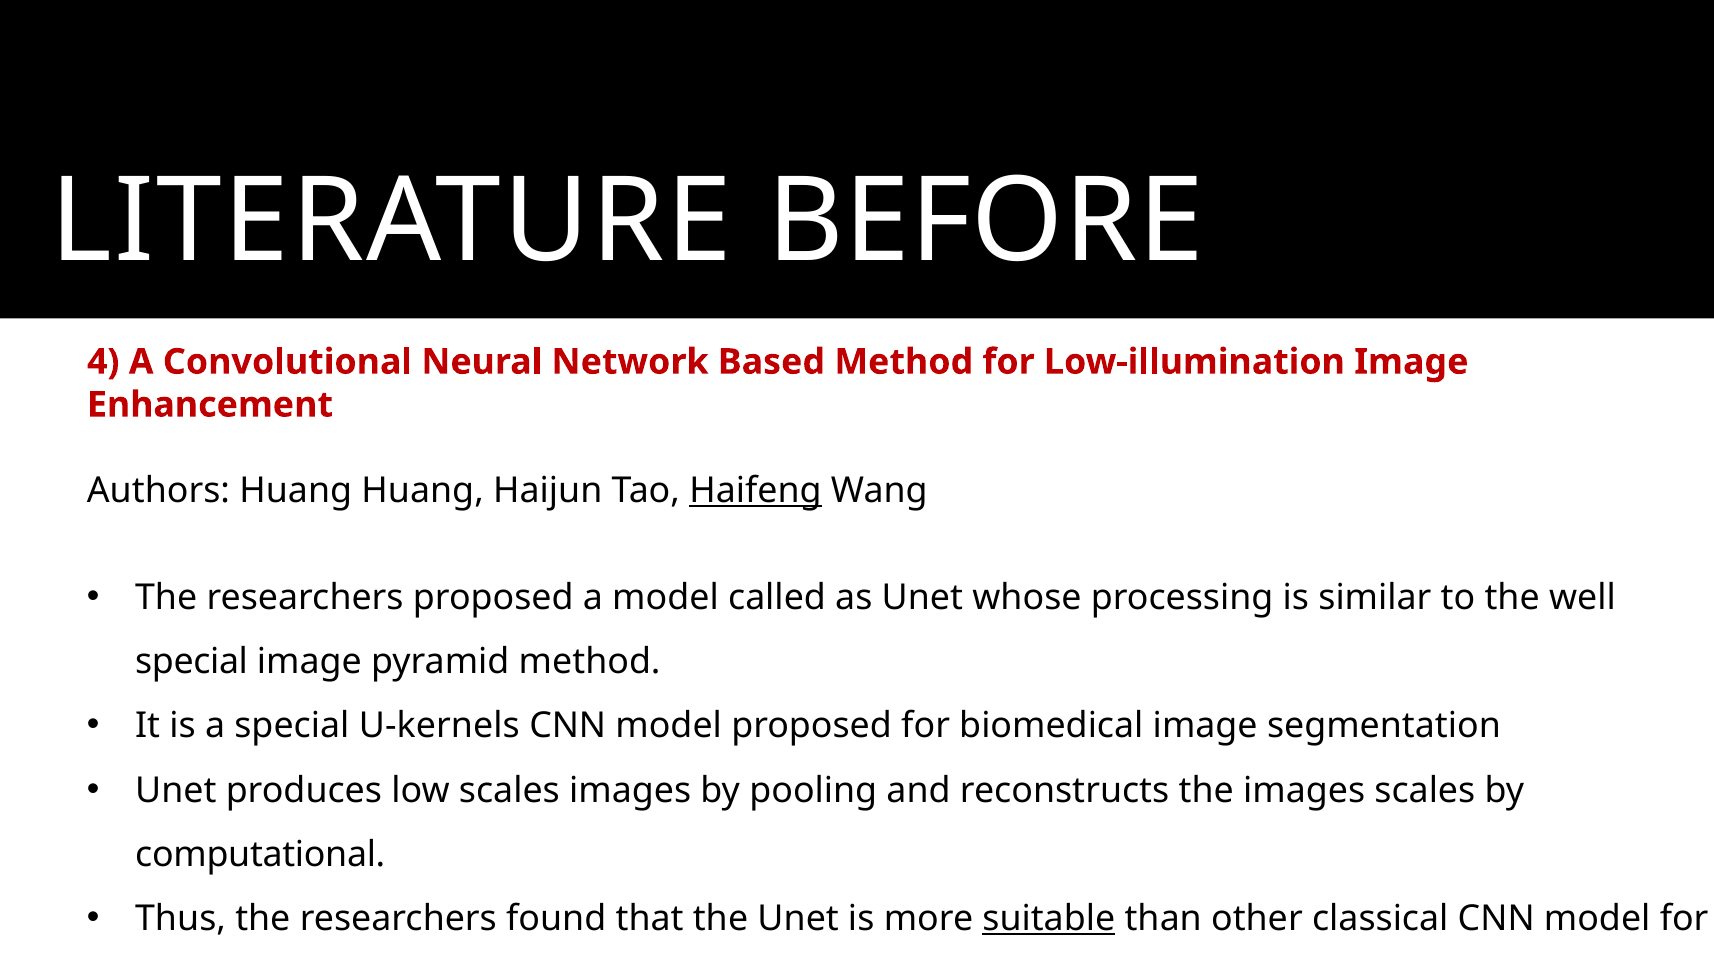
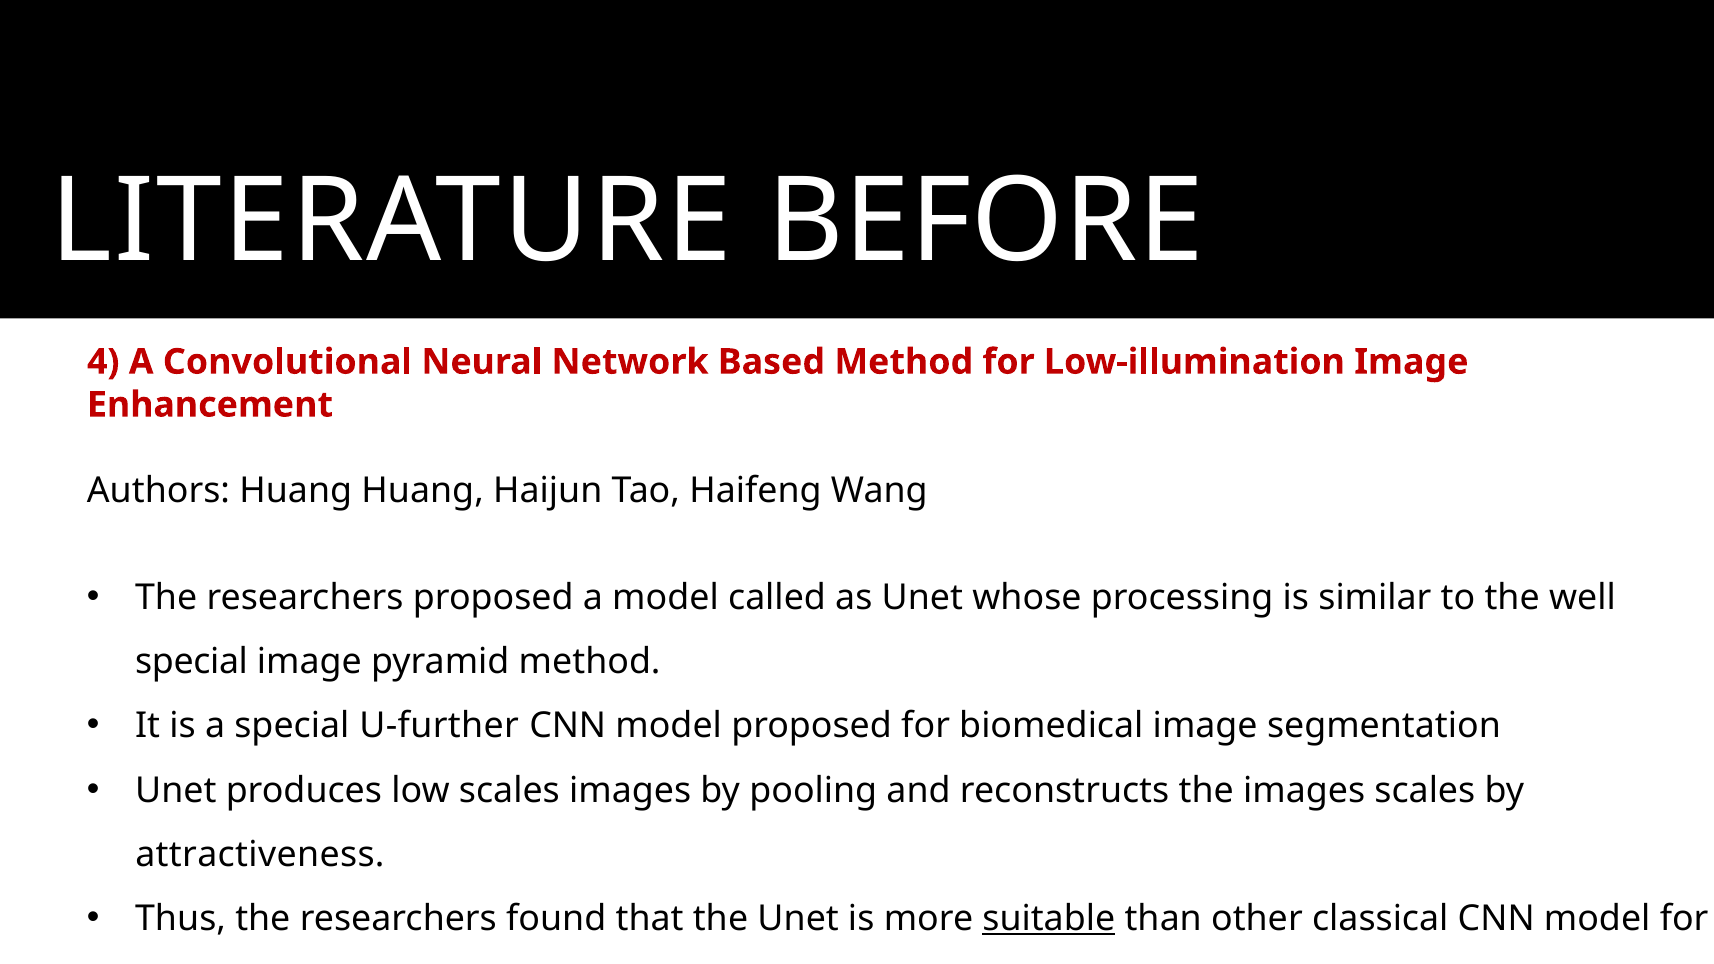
Haifeng underline: present -> none
U-kernels: U-kernels -> U-further
computational: computational -> attractiveness
